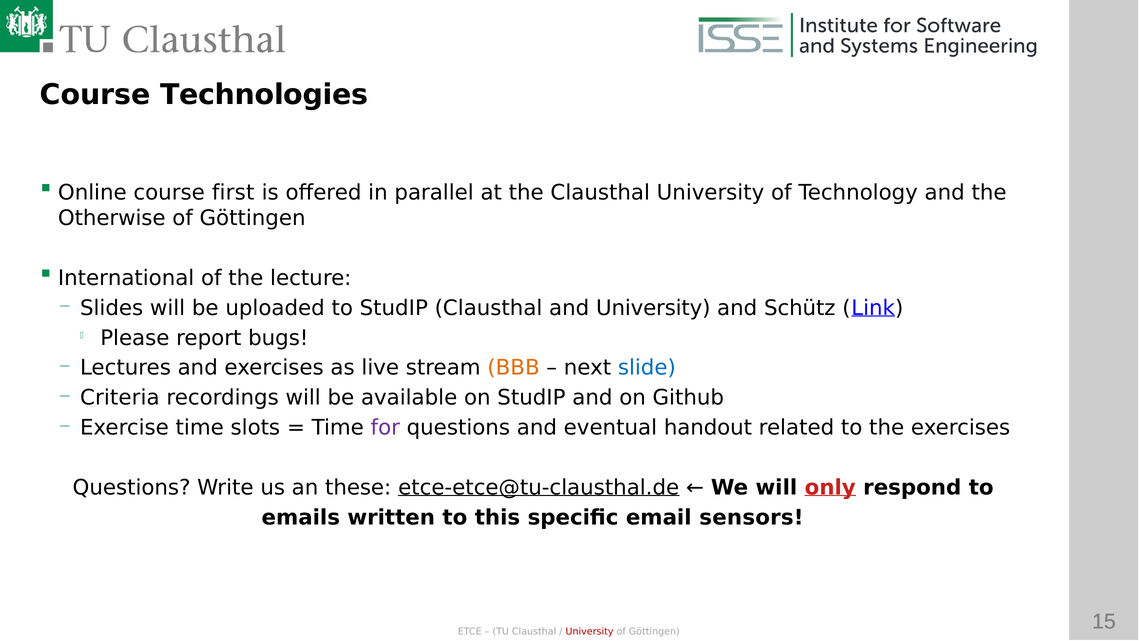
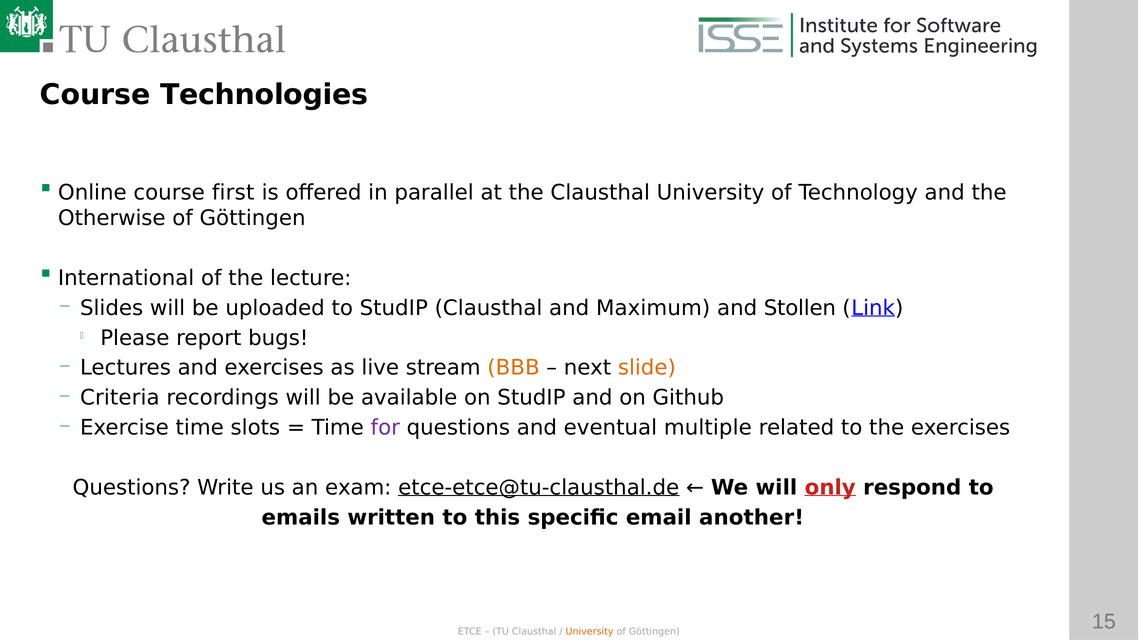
and University: University -> Maximum
Schütz: Schütz -> Stollen
slide colour: blue -> orange
handout: handout -> multiple
these: these -> exam
sensors: sensors -> another
University at (590, 631) colour: red -> orange
